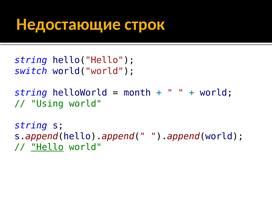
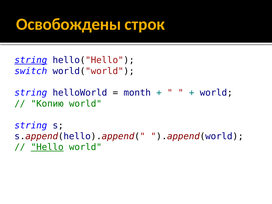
Недостающие: Недостающие -> Освобождены
string at (31, 60) underline: none -> present
Using: Using -> Копию
